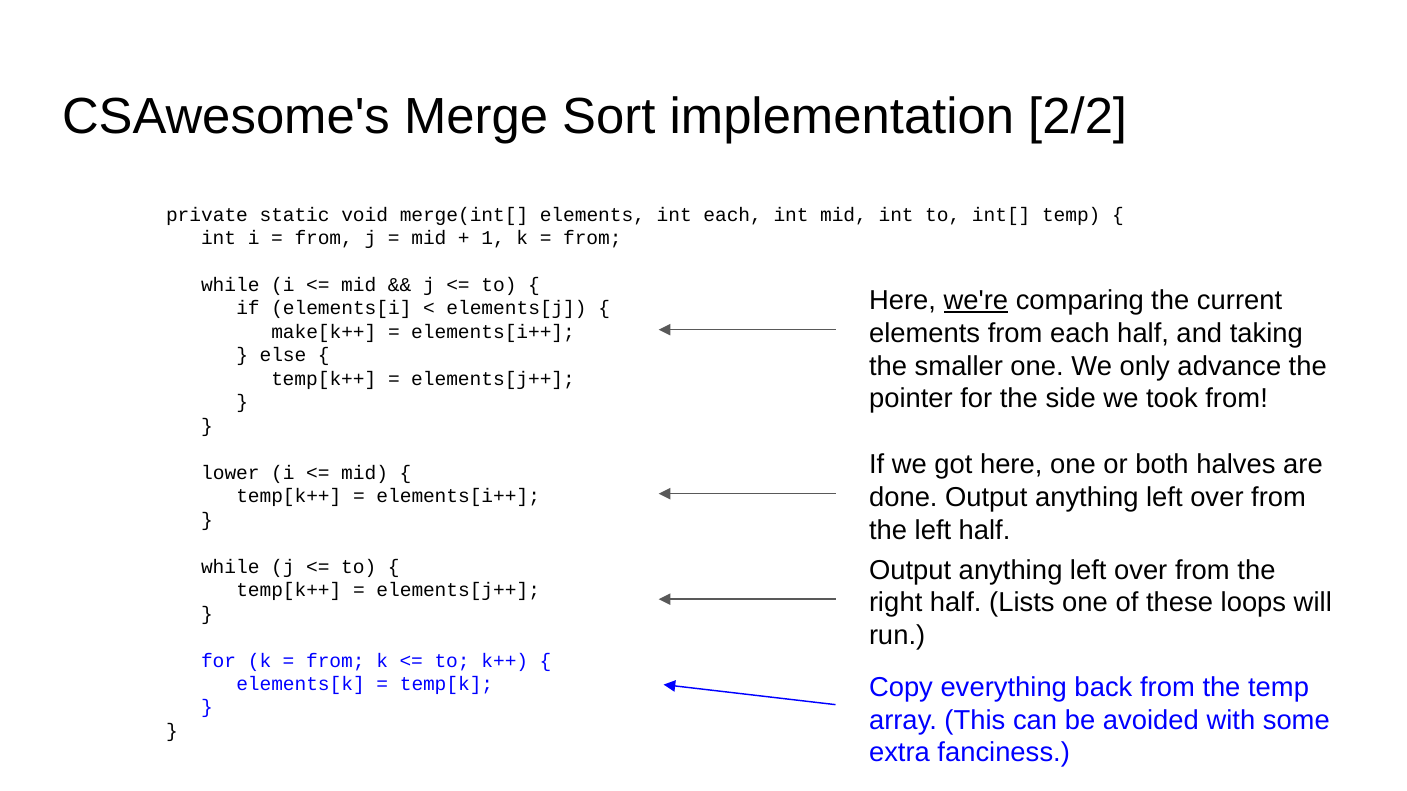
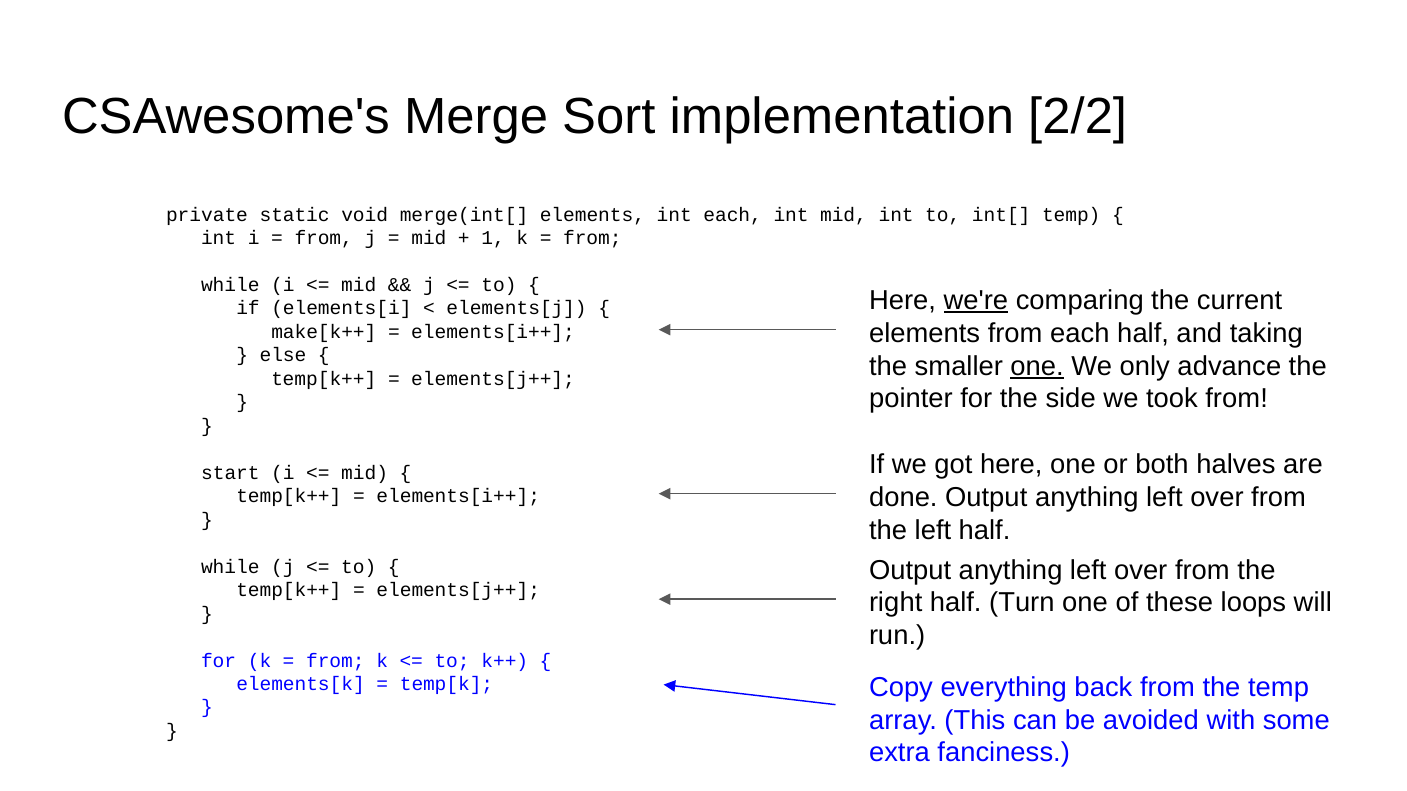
one at (1037, 366) underline: none -> present
lower: lower -> start
Lists: Lists -> Turn
